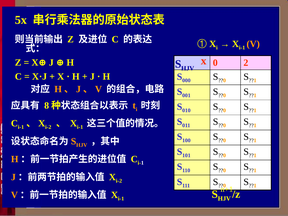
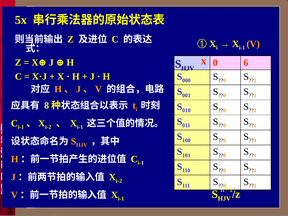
2: 2 -> 6
